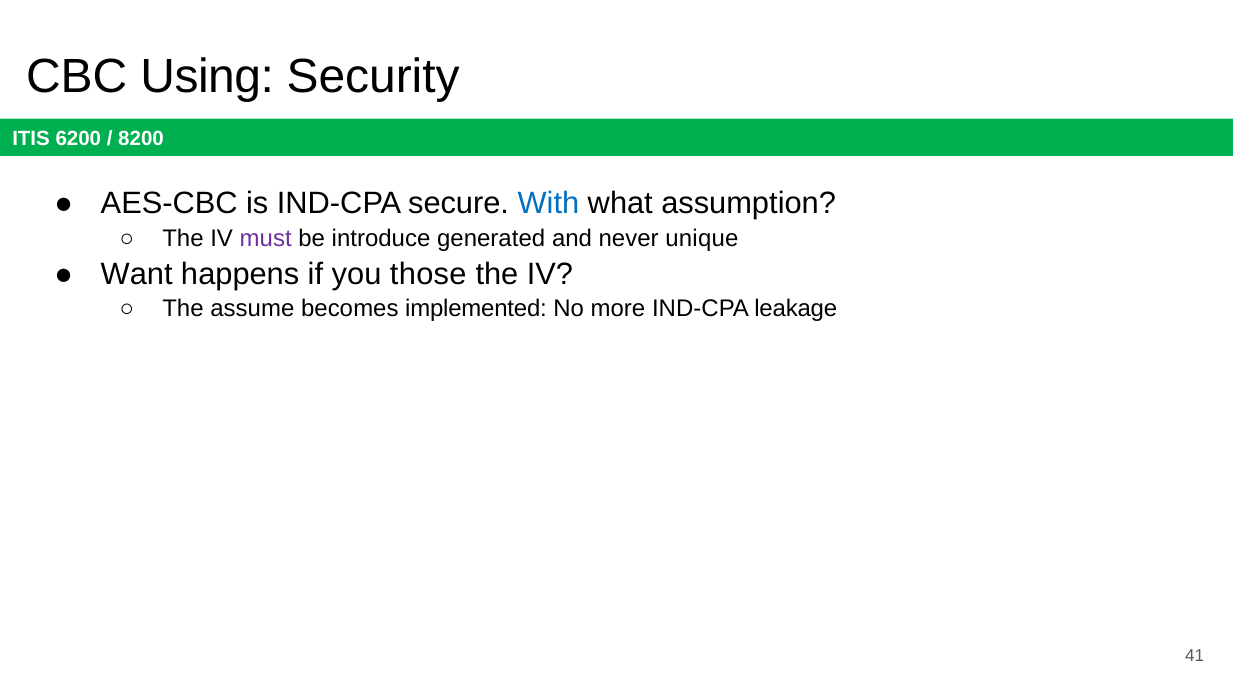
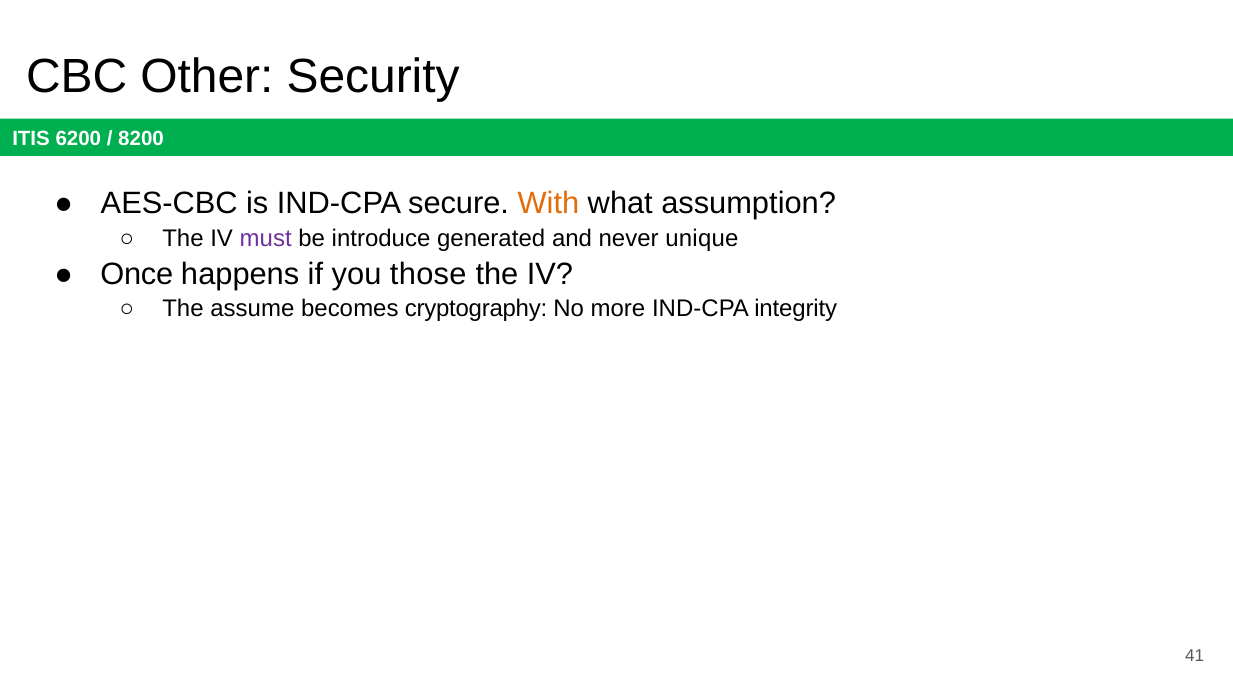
Using: Using -> Other
With colour: blue -> orange
Want: Want -> Once
implemented: implemented -> cryptography
leakage: leakage -> integrity
